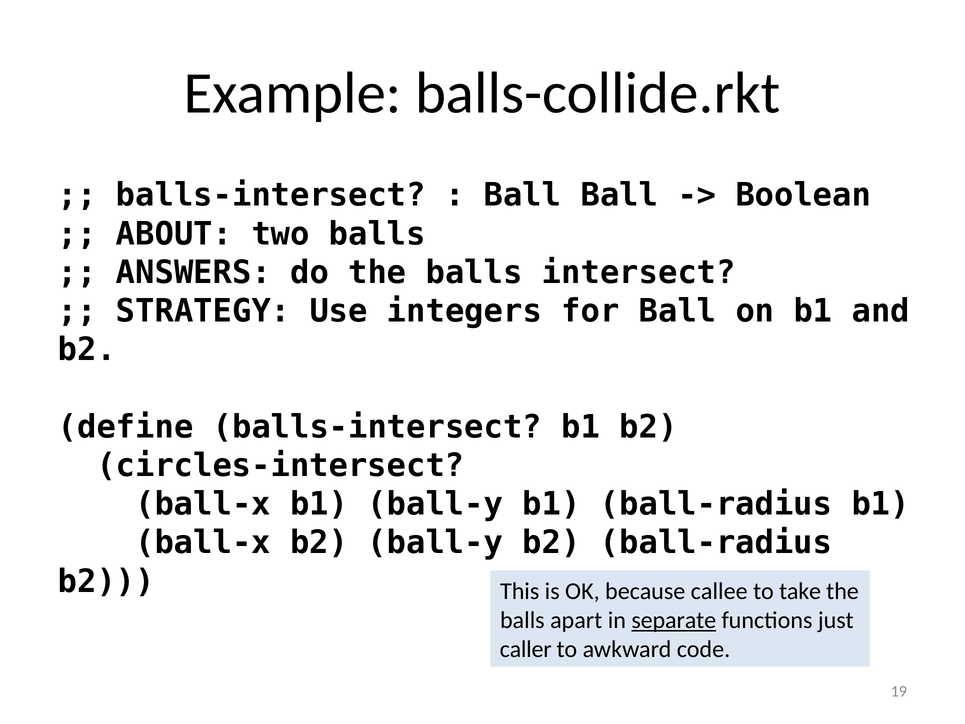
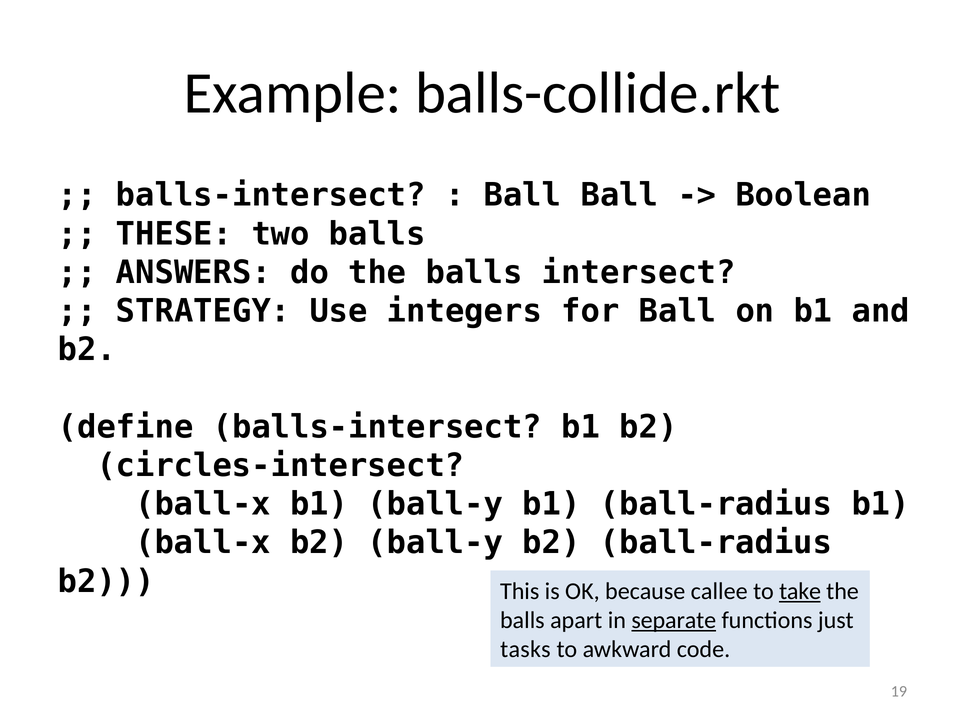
ABOUT: ABOUT -> THESE
take underline: none -> present
caller: caller -> tasks
